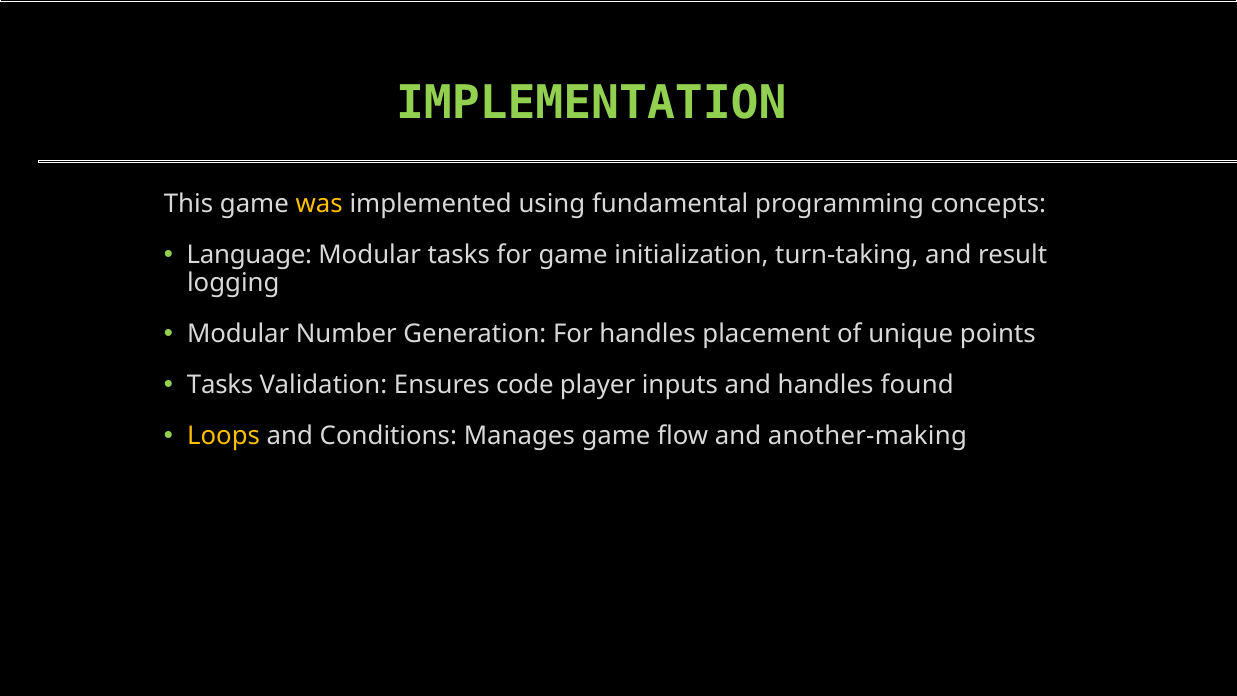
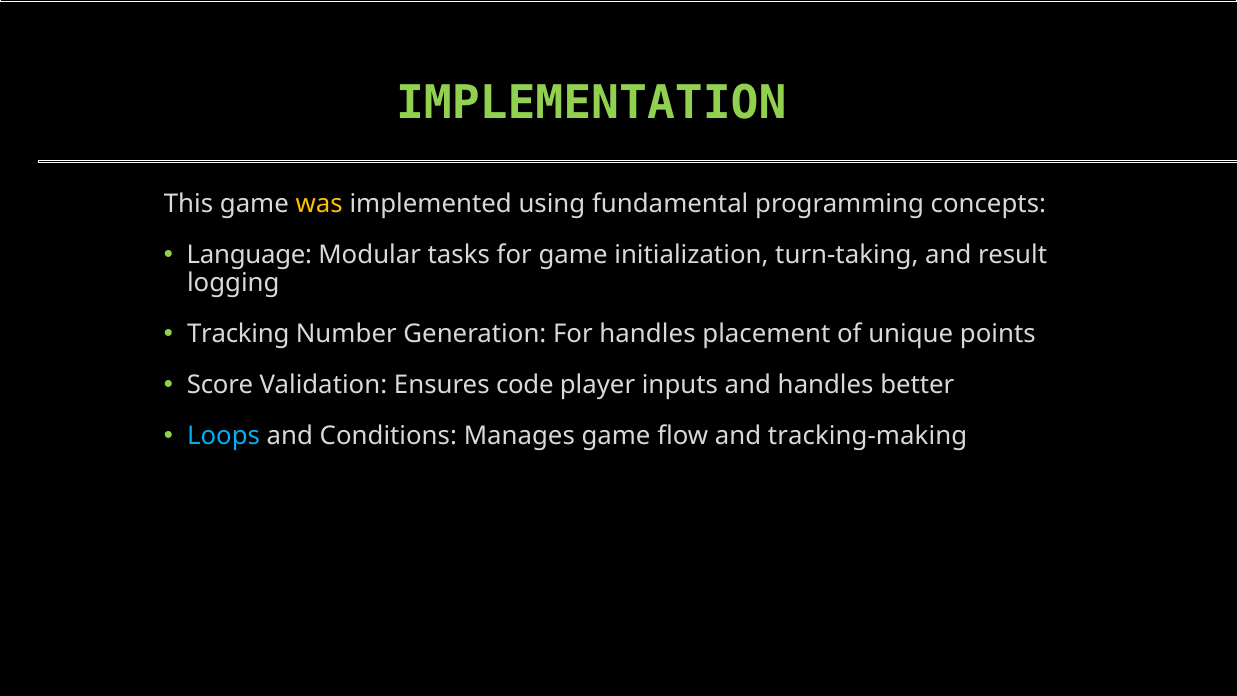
Modular at (238, 334): Modular -> Tracking
Tasks at (220, 385): Tasks -> Score
found: found -> better
Loops colour: yellow -> light blue
another-making: another-making -> tracking-making
